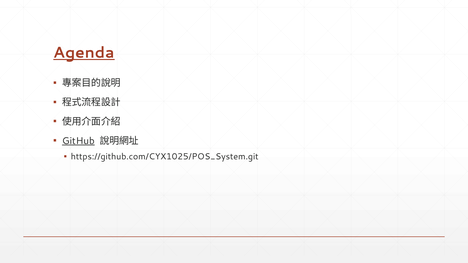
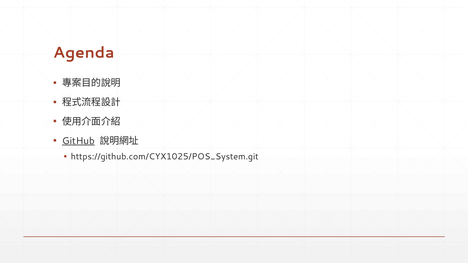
Agenda underline: present -> none
